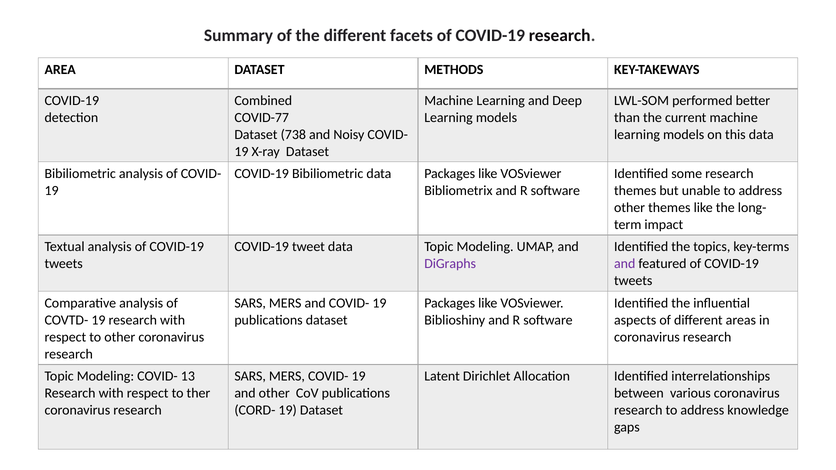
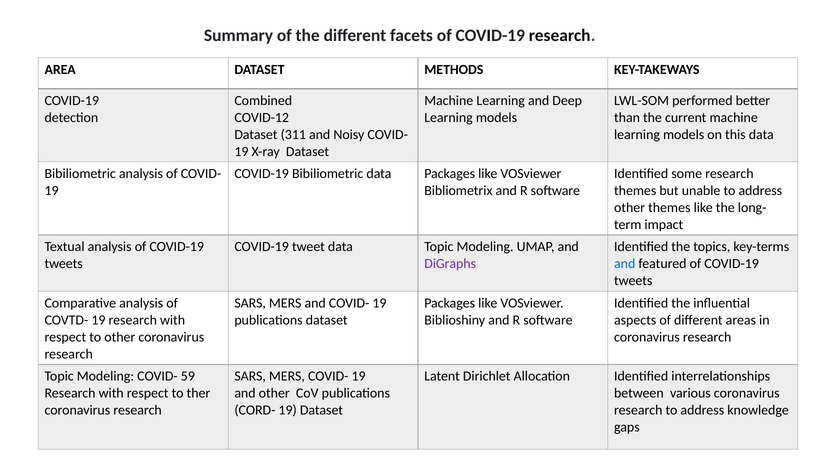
COVID-77: COVID-77 -> COVID-12
738: 738 -> 311
and at (625, 264) colour: purple -> blue
13: 13 -> 59
